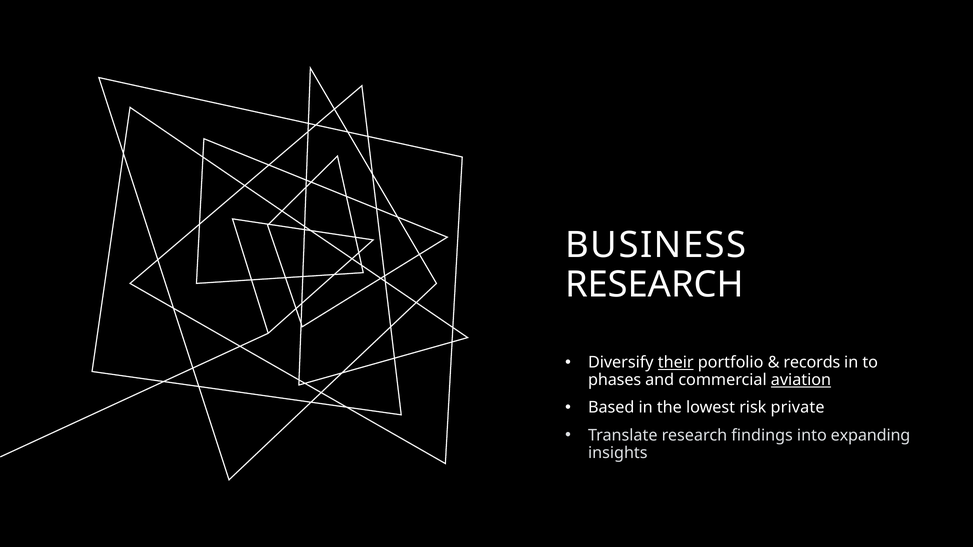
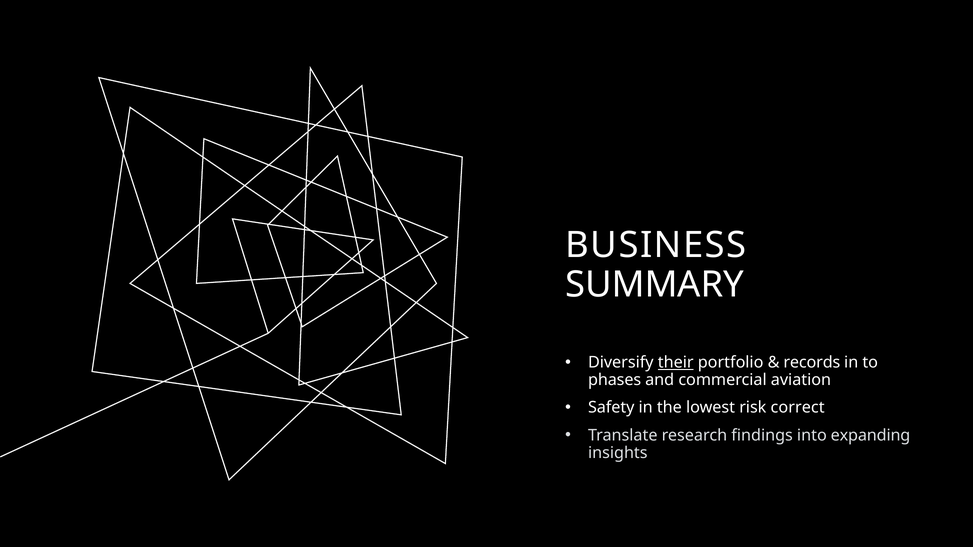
RESEARCH at (654, 285): RESEARCH -> SUMMARY
aviation underline: present -> none
Based: Based -> Safety
private: private -> correct
